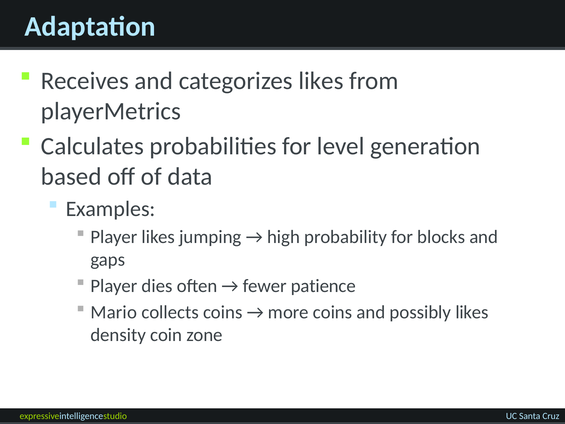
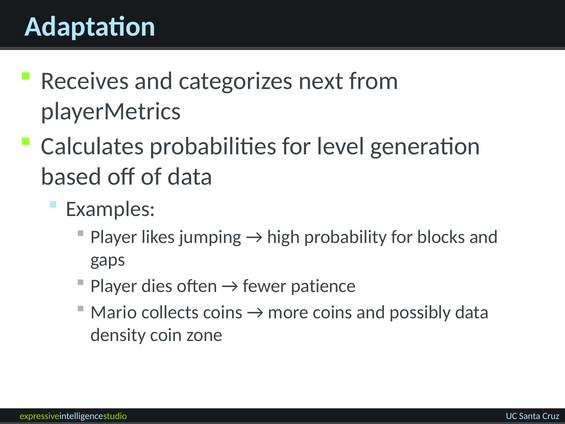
categorizes likes: likes -> next
possibly likes: likes -> data
